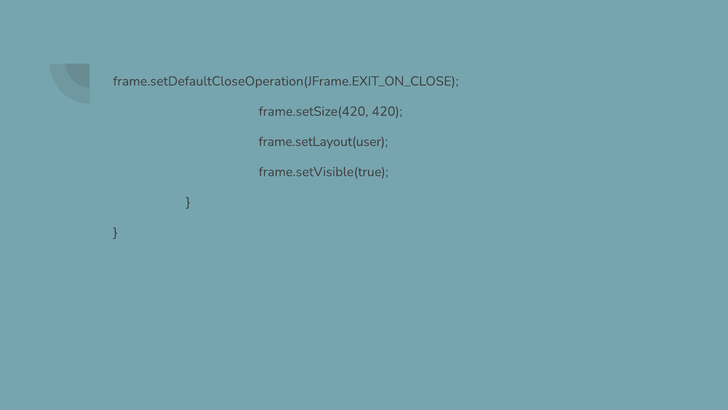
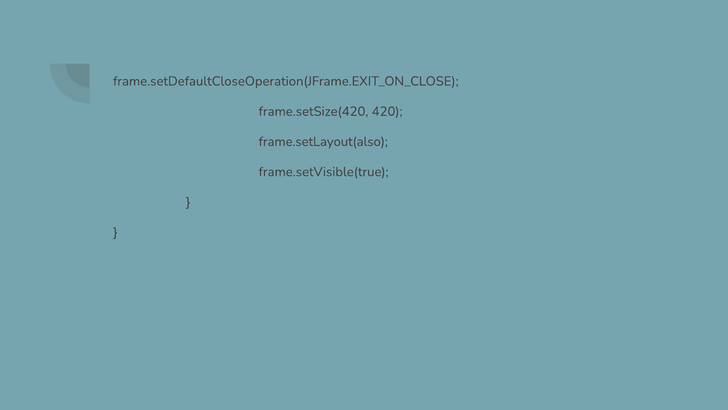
frame.setLayout(user: frame.setLayout(user -> frame.setLayout(also
